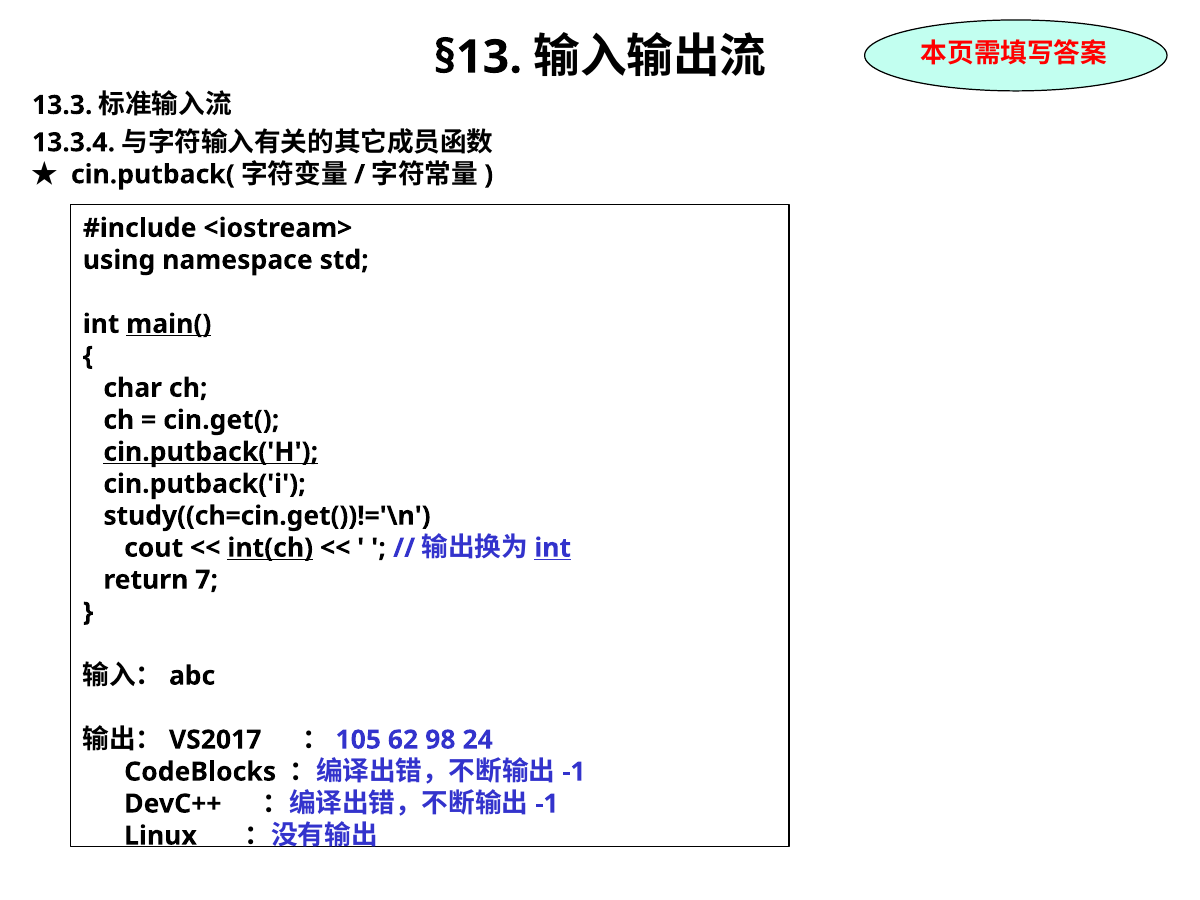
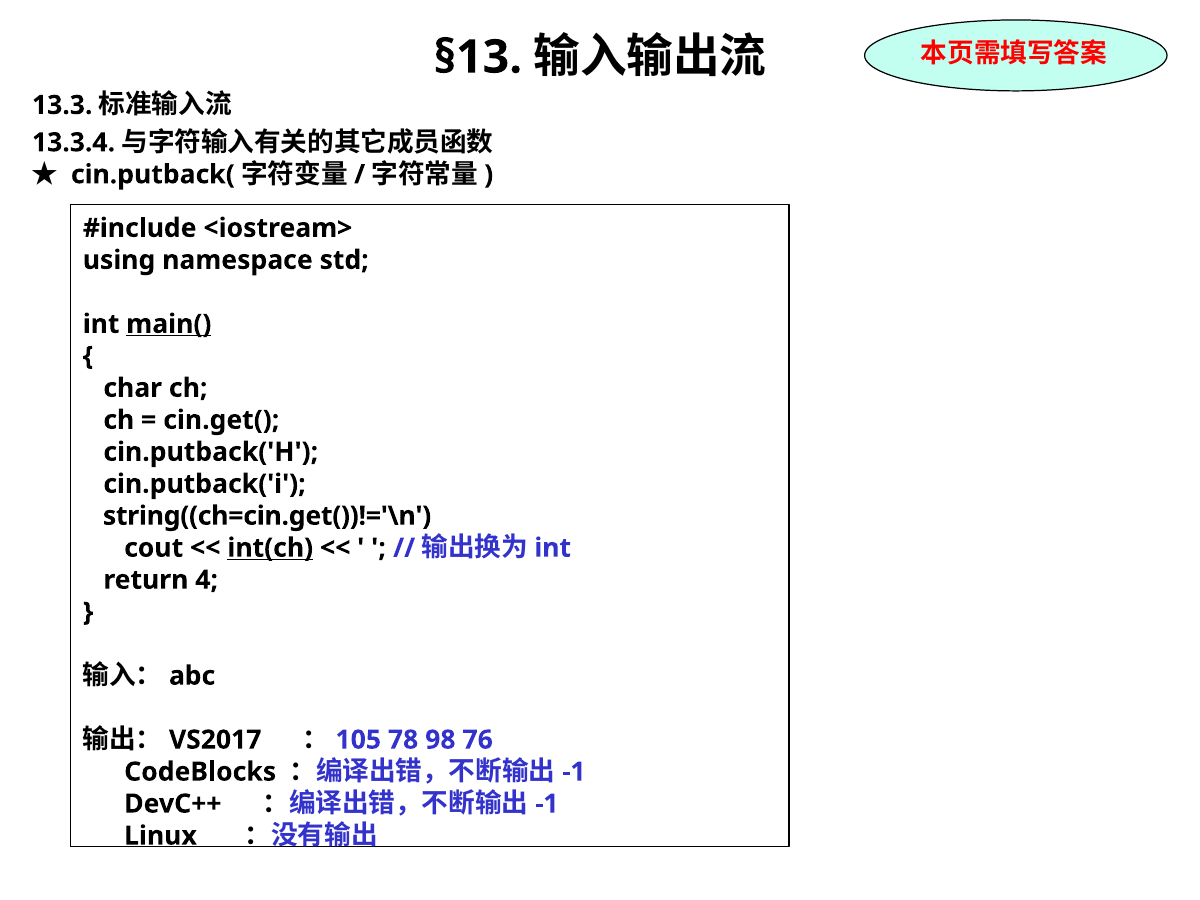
cin.putback('H underline: present -> none
study((ch=cin.get())!='\n: study((ch=cin.get())!='\n -> string((ch=cin.get())!='\n
int at (553, 548) underline: present -> none
7: 7 -> 4
62: 62 -> 78
24: 24 -> 76
